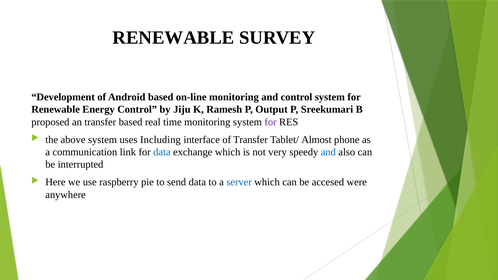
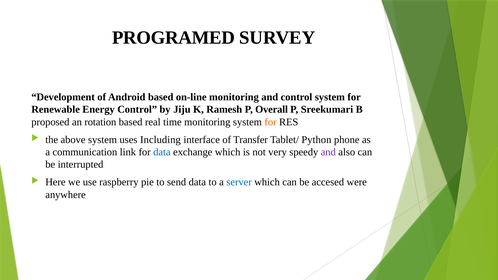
RENEWABLE at (173, 38): RENEWABLE -> PROGRAMED
Output: Output -> Overall
an transfer: transfer -> rotation
for at (271, 122) colour: purple -> orange
Almost: Almost -> Python
and at (328, 152) colour: blue -> purple
